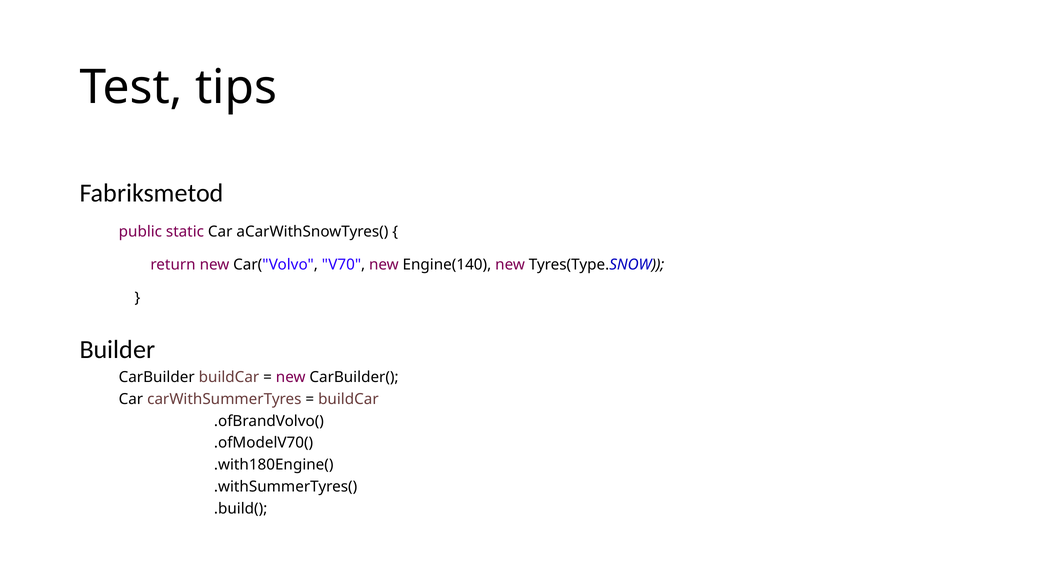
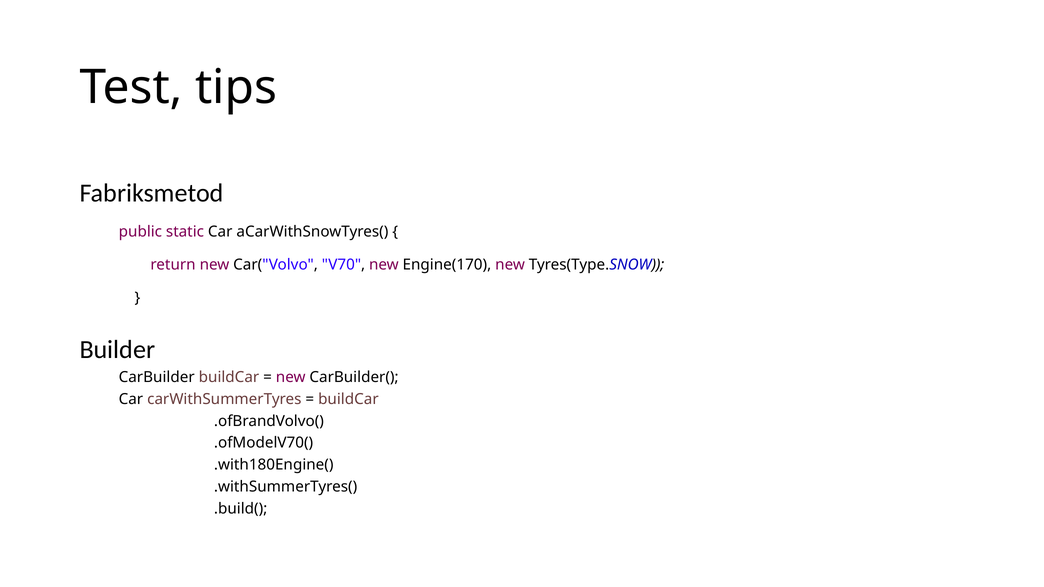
Engine(140: Engine(140 -> Engine(170
